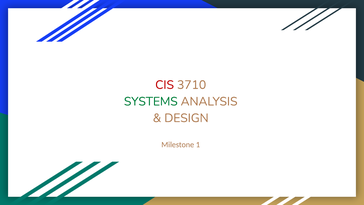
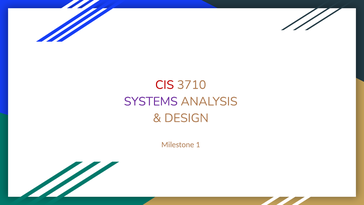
SYSTEMS colour: green -> purple
